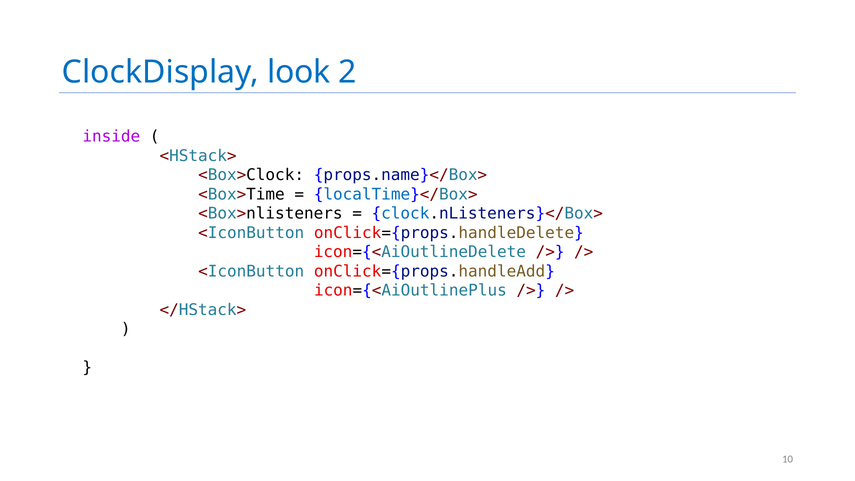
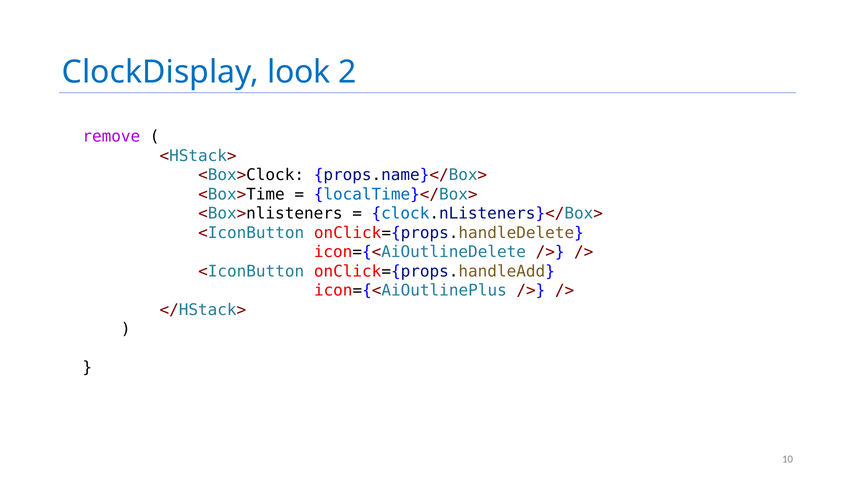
inside: inside -> remove
